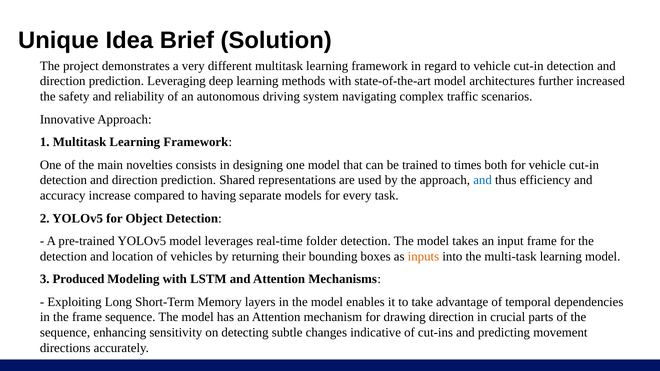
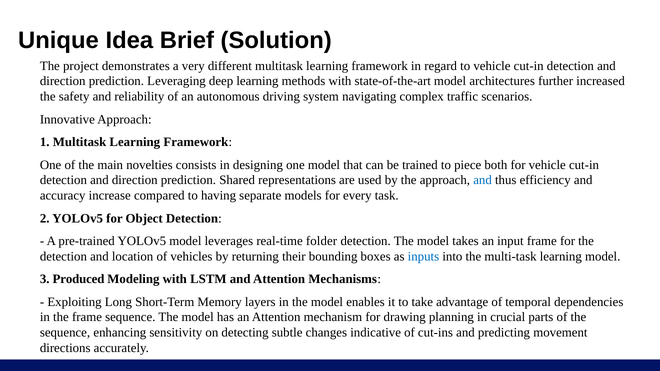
times: times -> piece
inputs colour: orange -> blue
drawing direction: direction -> planning
